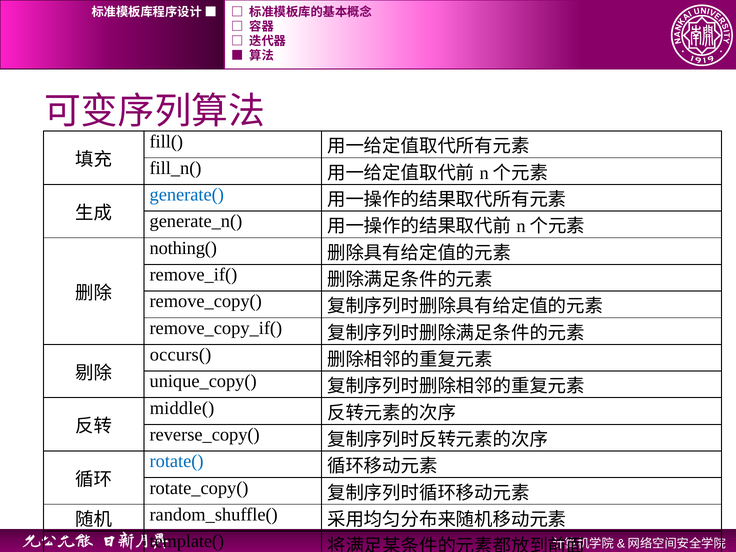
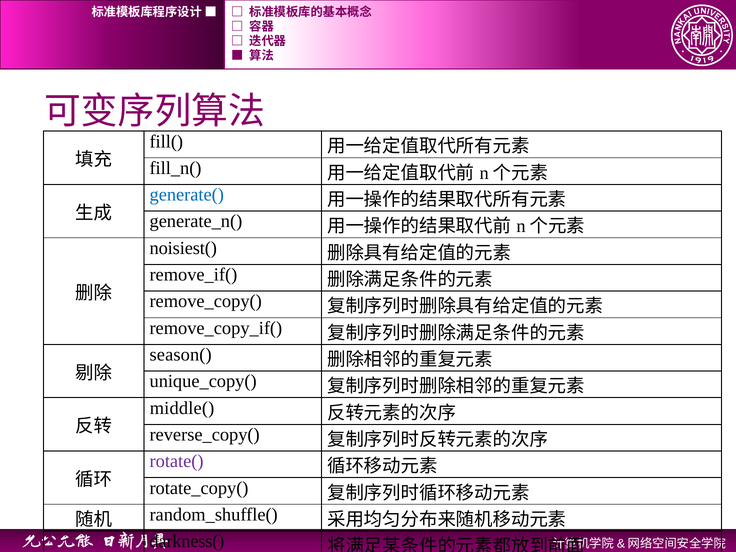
nothing(: nothing( -> noisiest(
occurs(: occurs( -> season(
rotate( colour: blue -> purple
template(: template( -> darkness(
